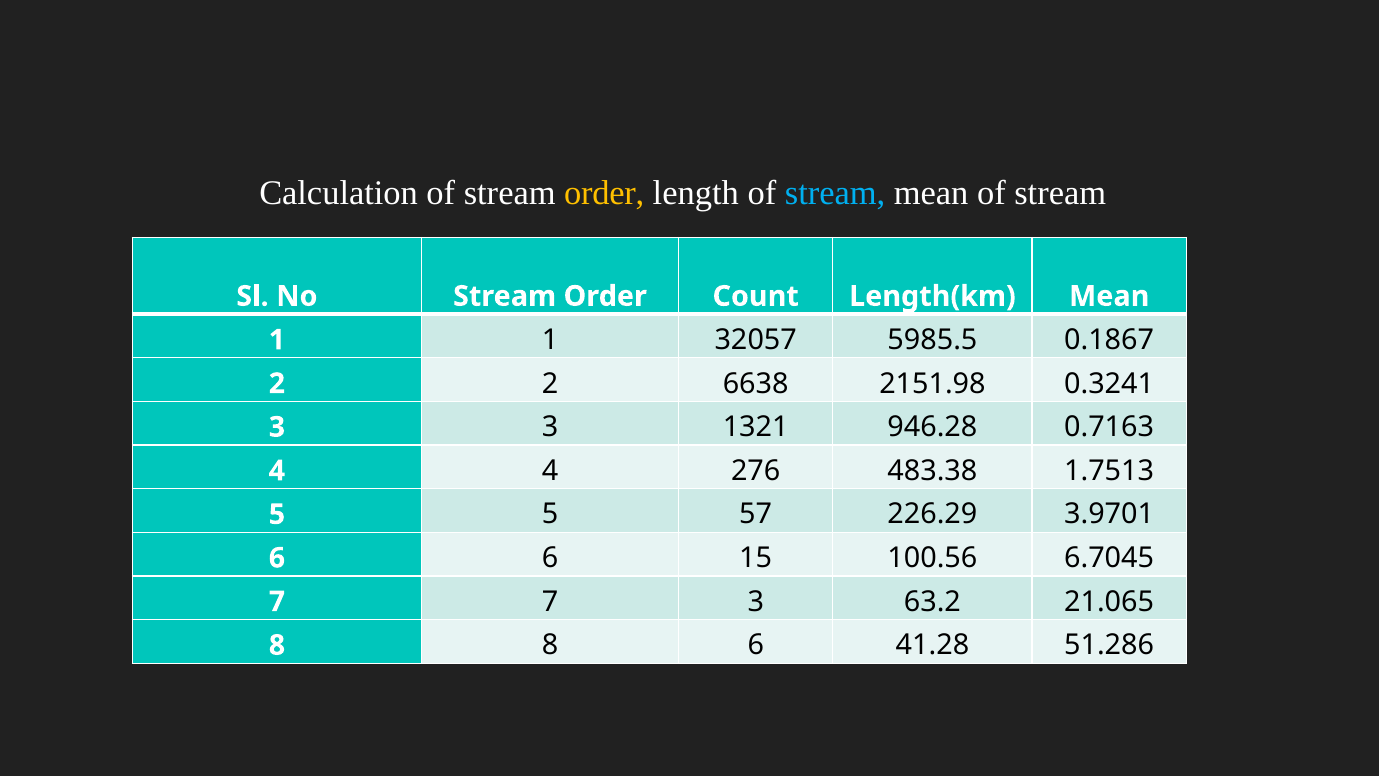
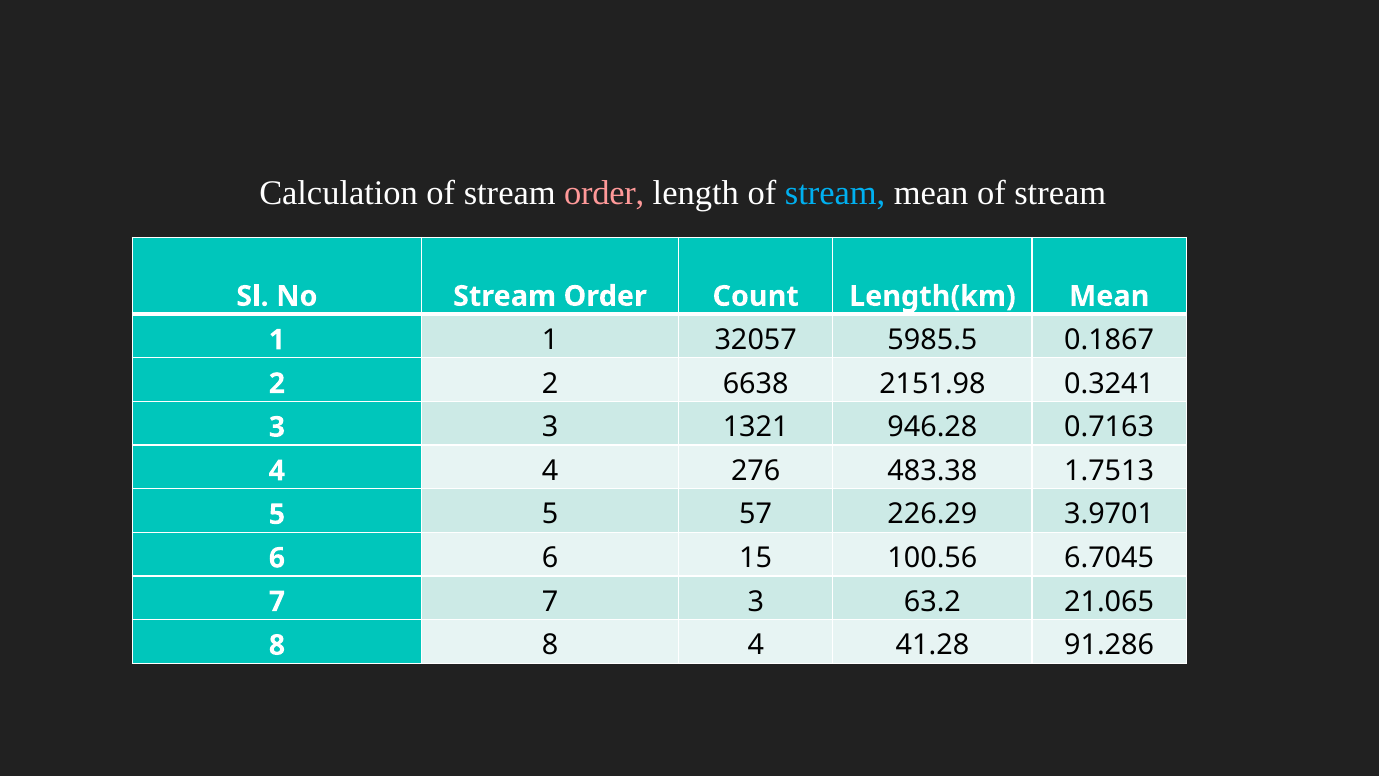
order at (604, 193) colour: yellow -> pink
8 6: 6 -> 4
51.286: 51.286 -> 91.286
